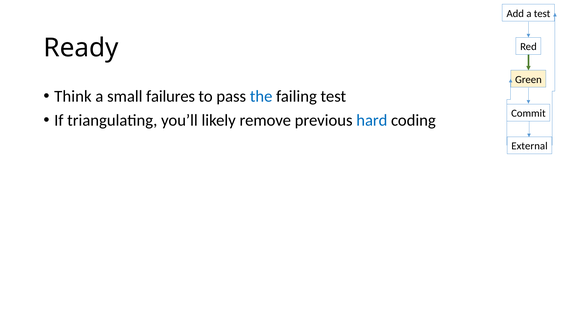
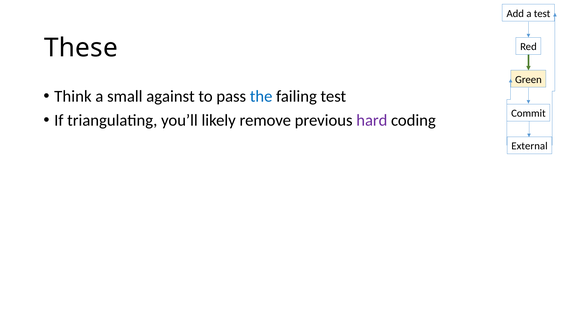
Ready: Ready -> These
failures: failures -> against
hard colour: blue -> purple
